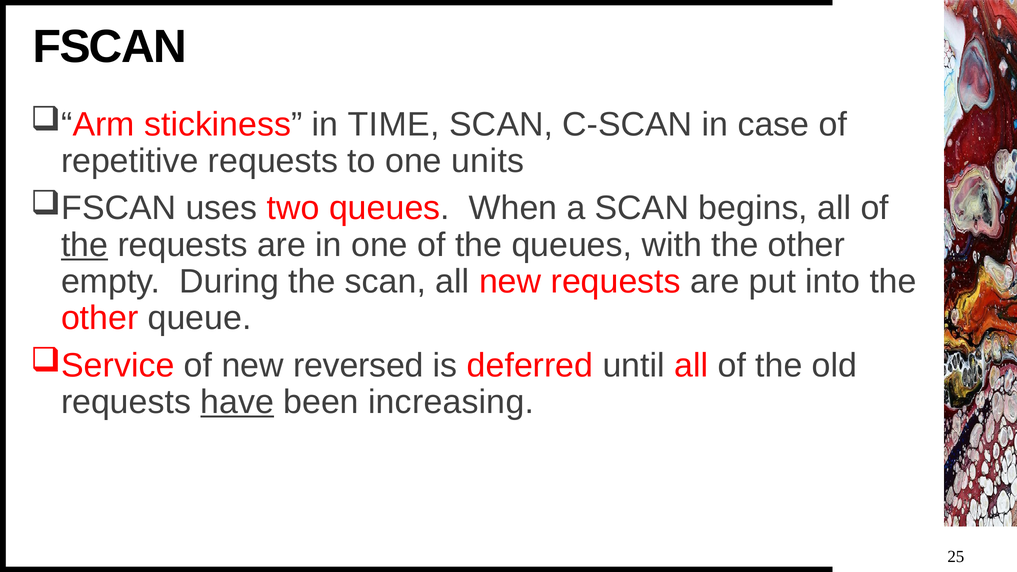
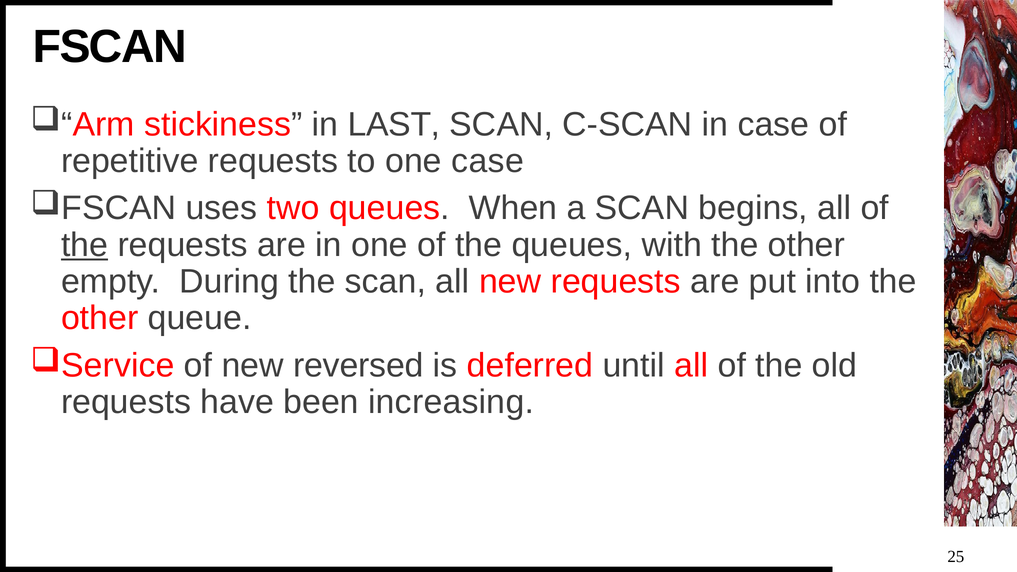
TIME: TIME -> LAST
one units: units -> case
have underline: present -> none
